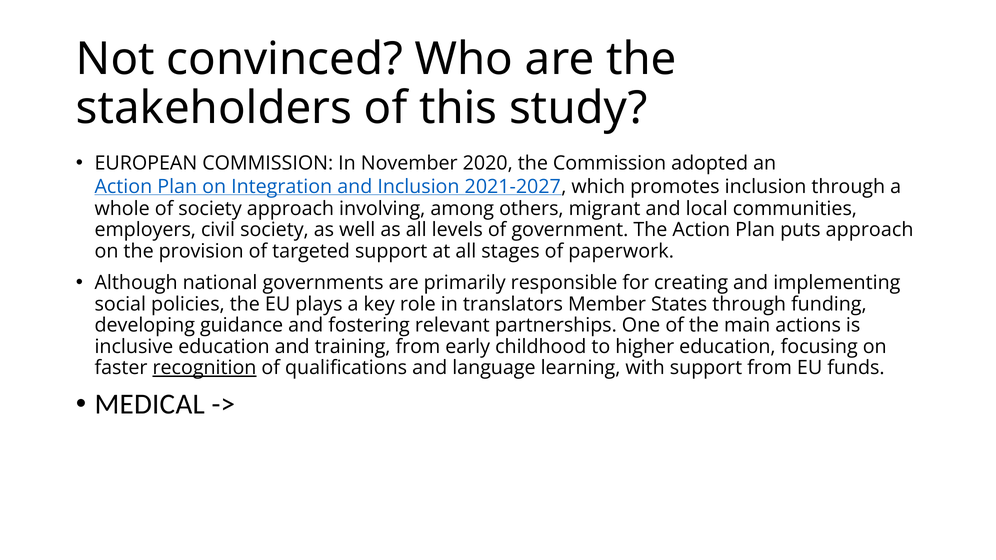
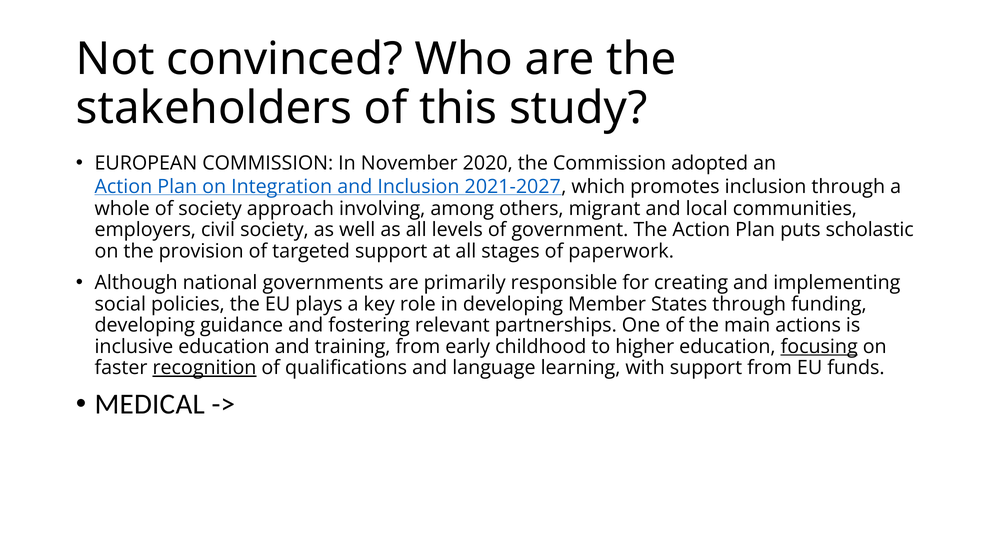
puts approach: approach -> scholastic
in translators: translators -> developing
focusing underline: none -> present
